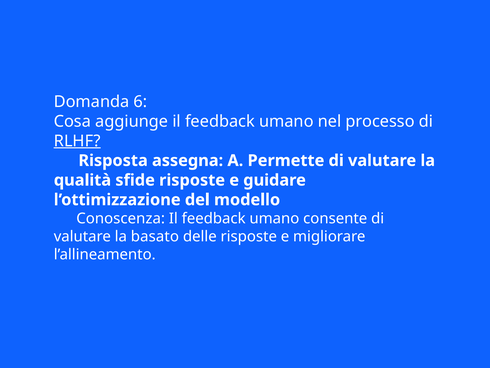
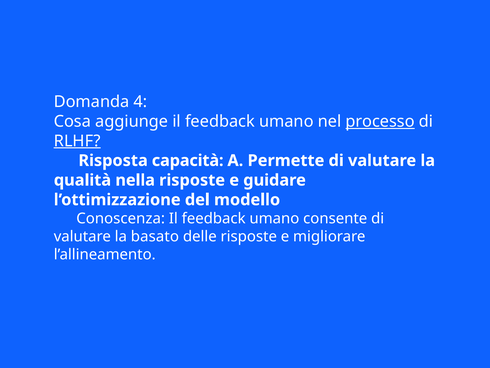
6: 6 -> 4
processo underline: none -> present
assegna: assegna -> capacità
sfide: sfide -> nella
